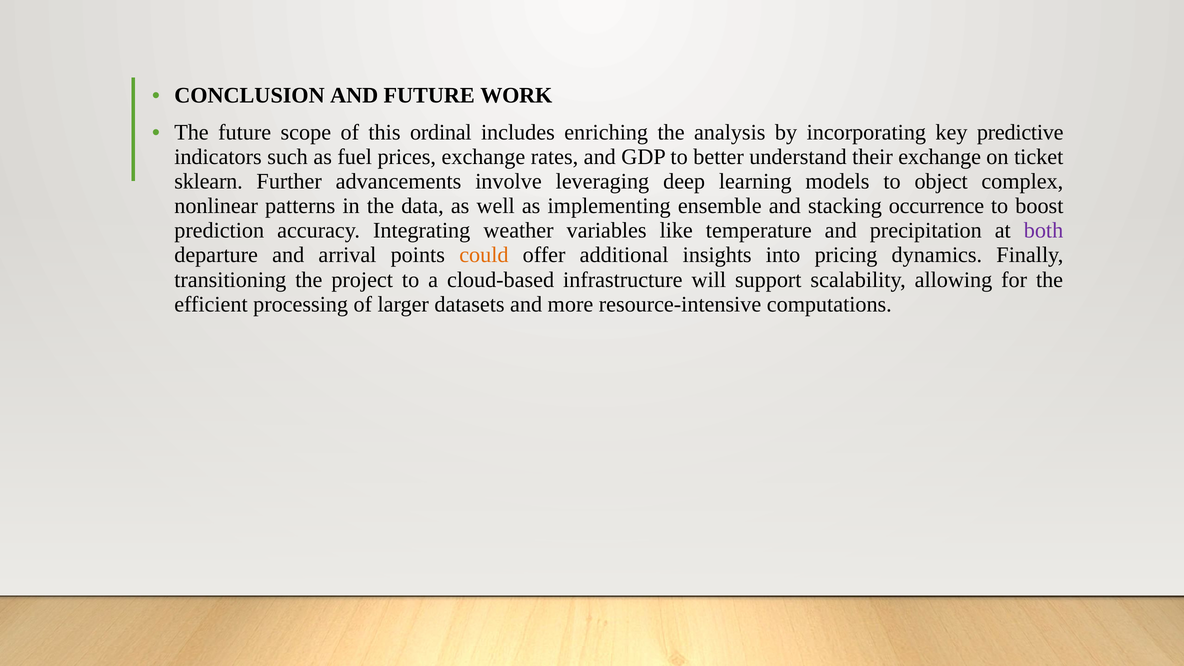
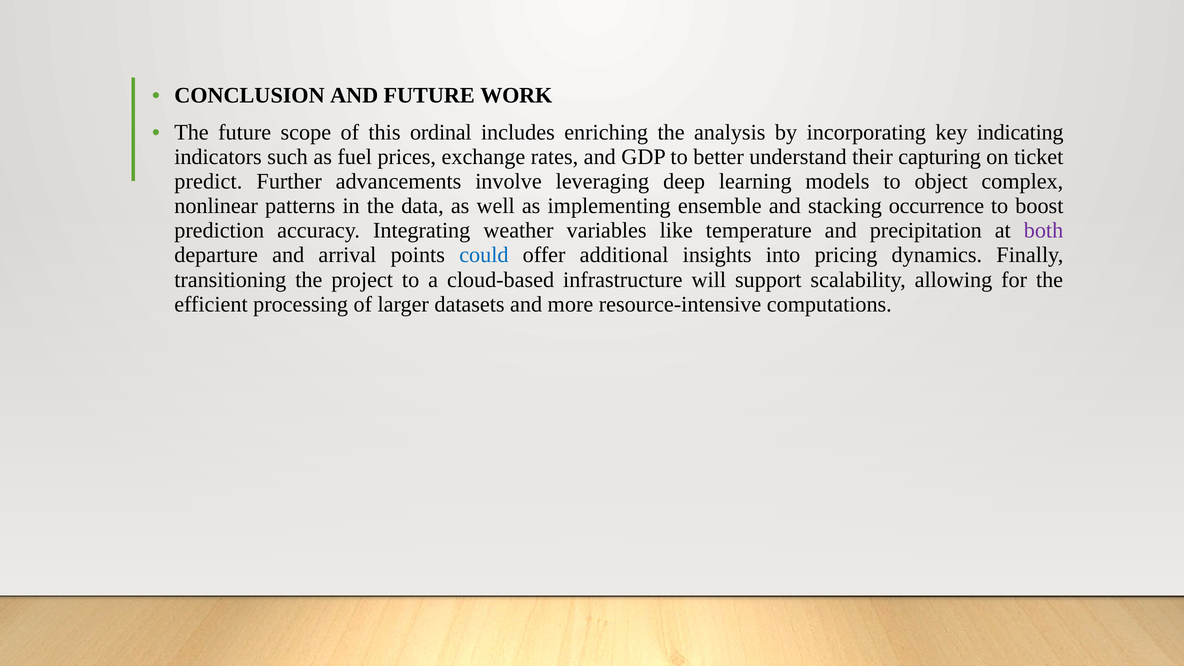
predictive: predictive -> indicating
their exchange: exchange -> capturing
sklearn: sklearn -> predict
could colour: orange -> blue
